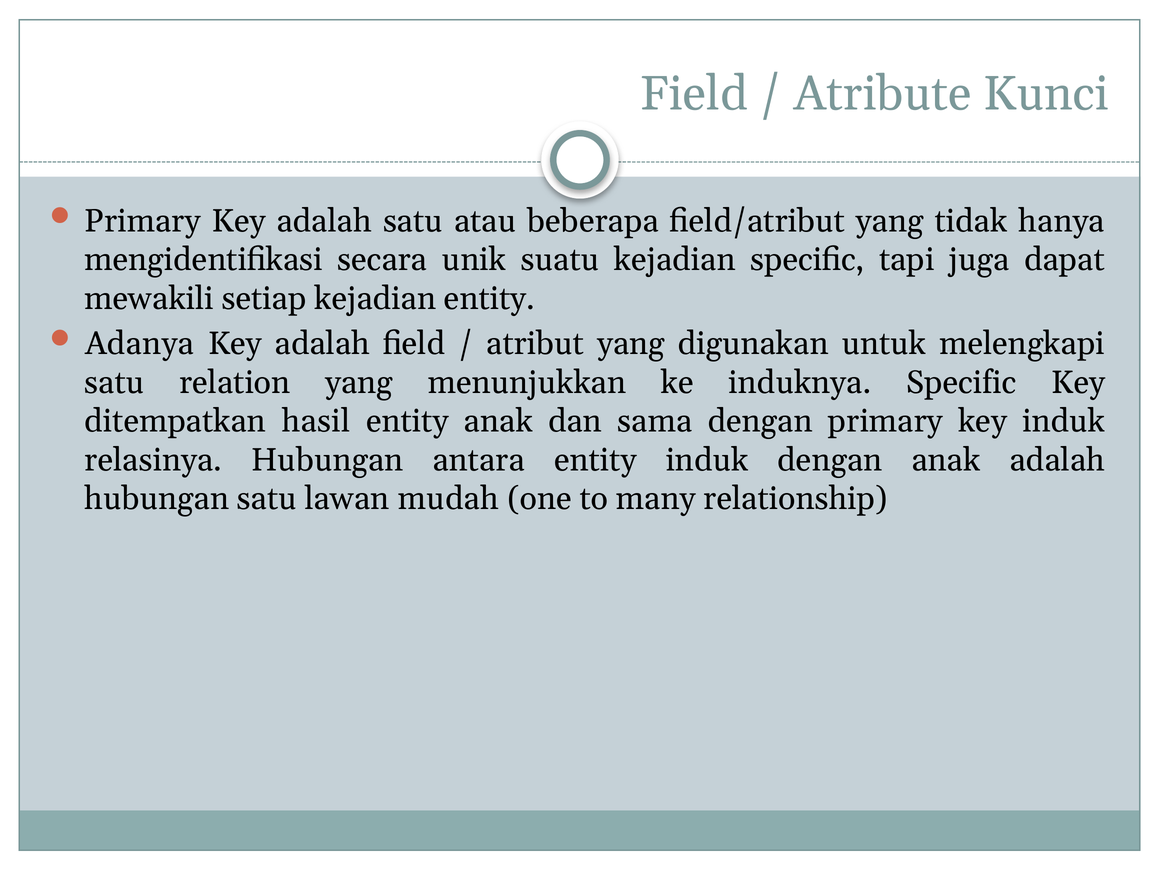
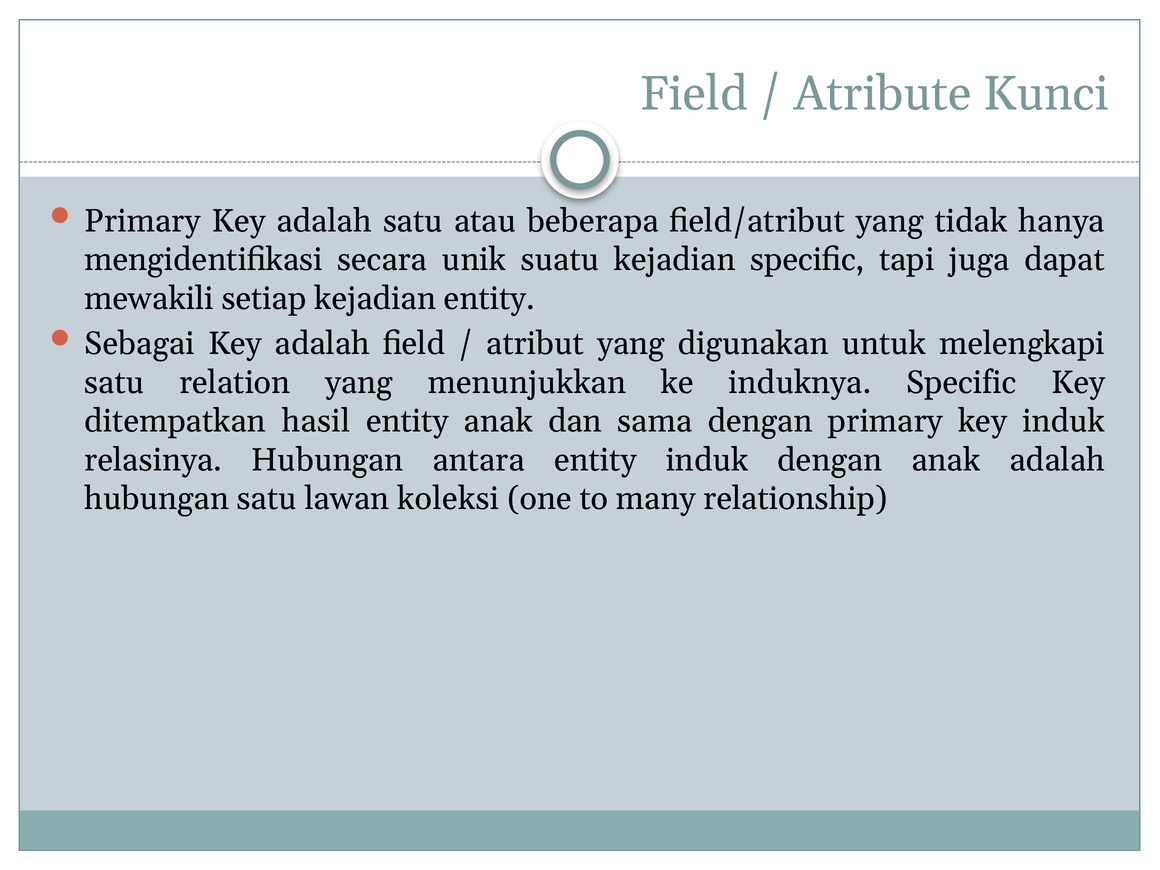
Adanya: Adanya -> Sebagai
mudah: mudah -> koleksi
